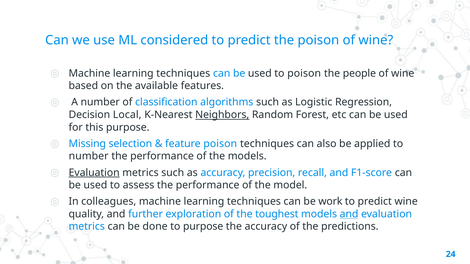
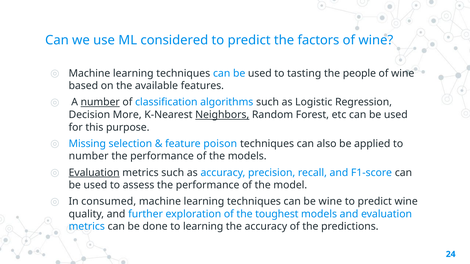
the poison: poison -> factors
to poison: poison -> tasting
number at (100, 102) underline: none -> present
Local: Local -> More
colleagues: colleagues -> consumed
be work: work -> wine
and at (349, 214) underline: present -> none
to purpose: purpose -> learning
